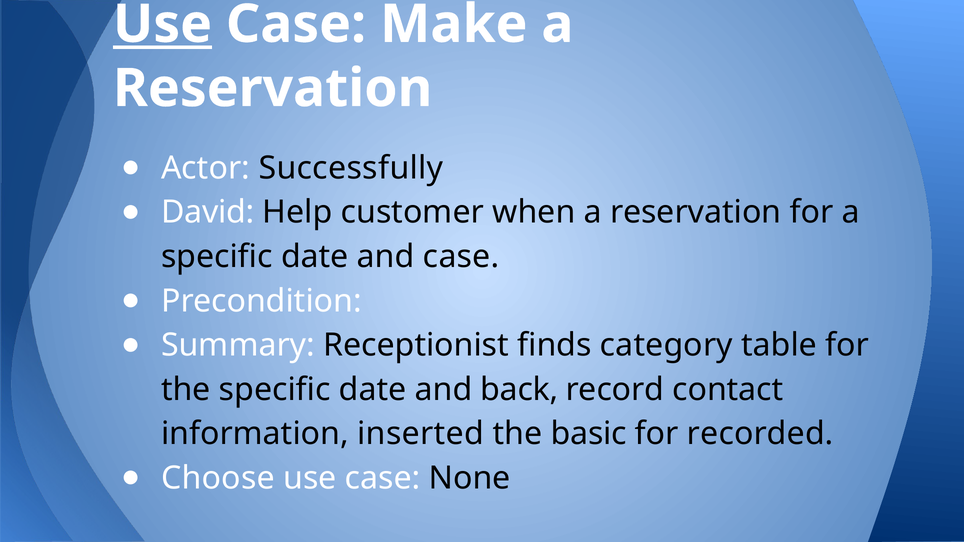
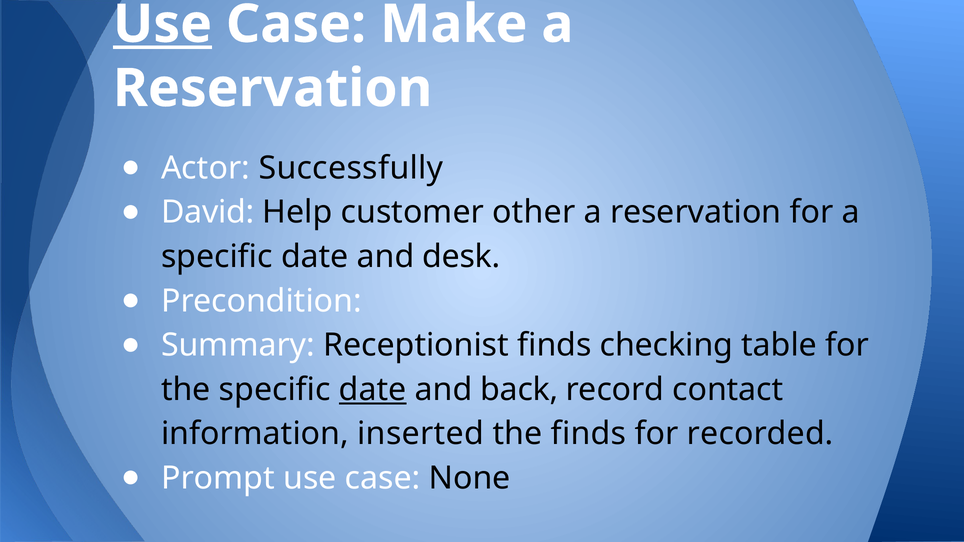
when: when -> other
and case: case -> desk
category: category -> checking
date at (373, 390) underline: none -> present
the basic: basic -> finds
Choose: Choose -> Prompt
